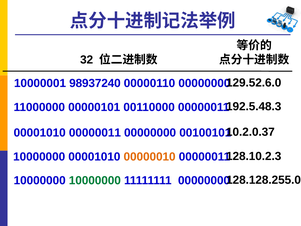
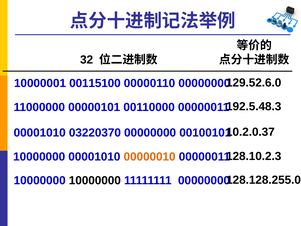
98937240: 98937240 -> 00115100
00000011: 00000011 -> 03220370
10000000 at (95, 180) colour: green -> black
